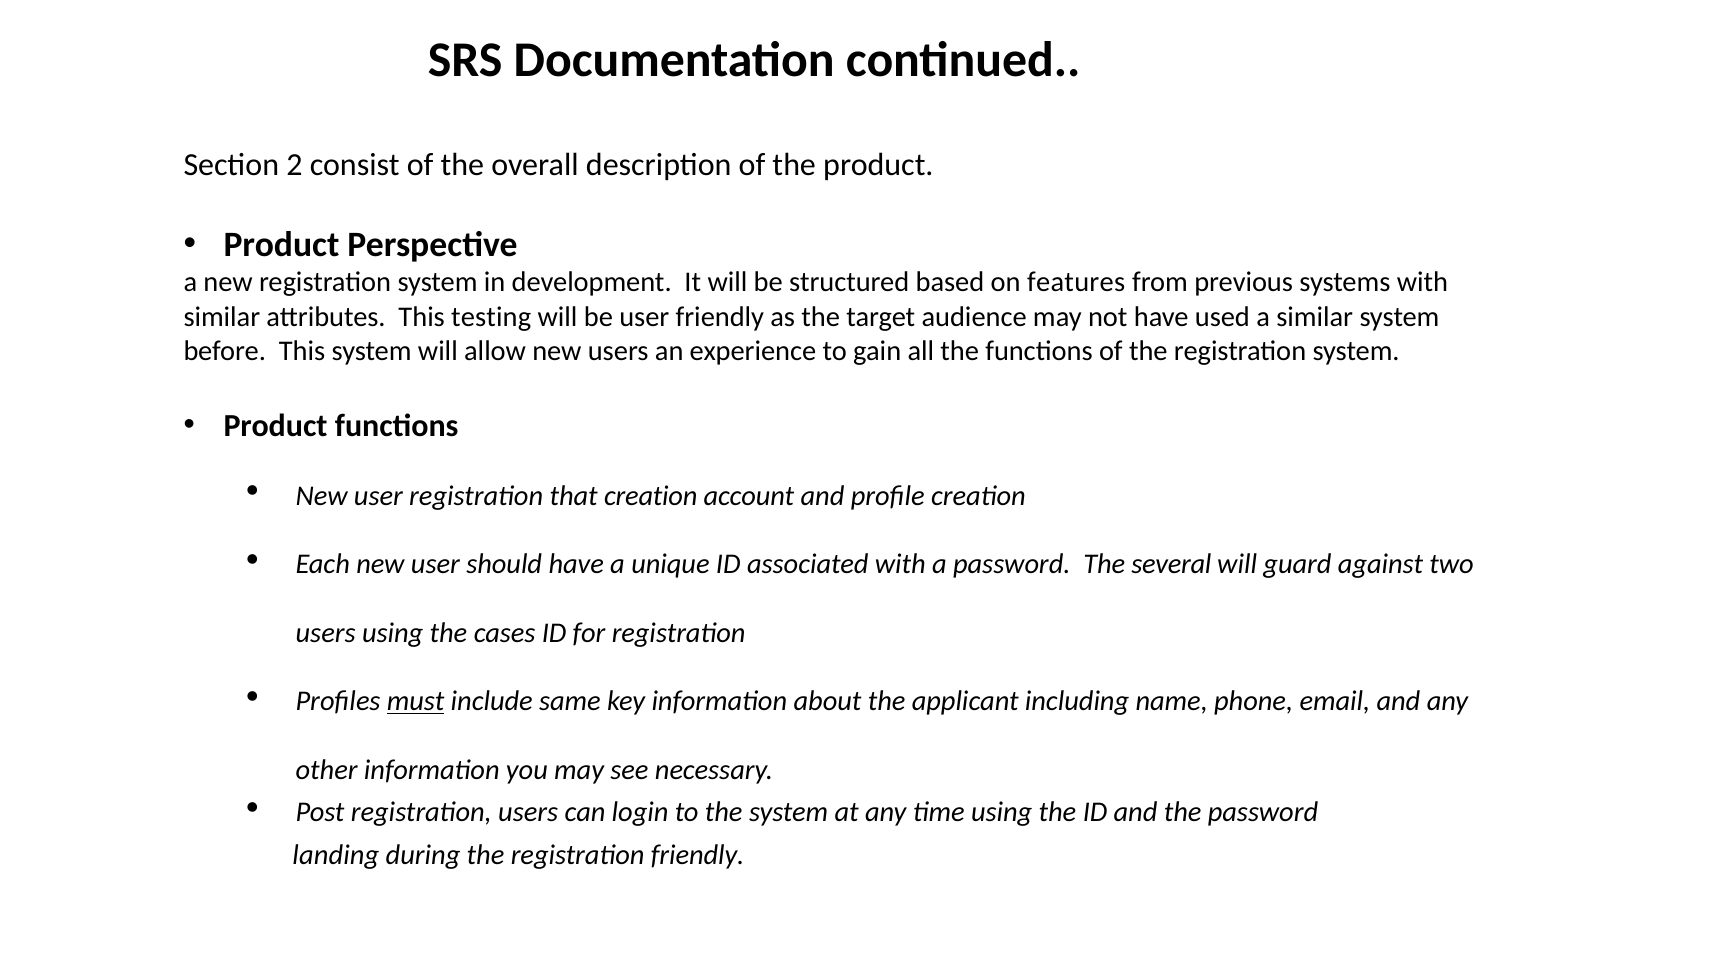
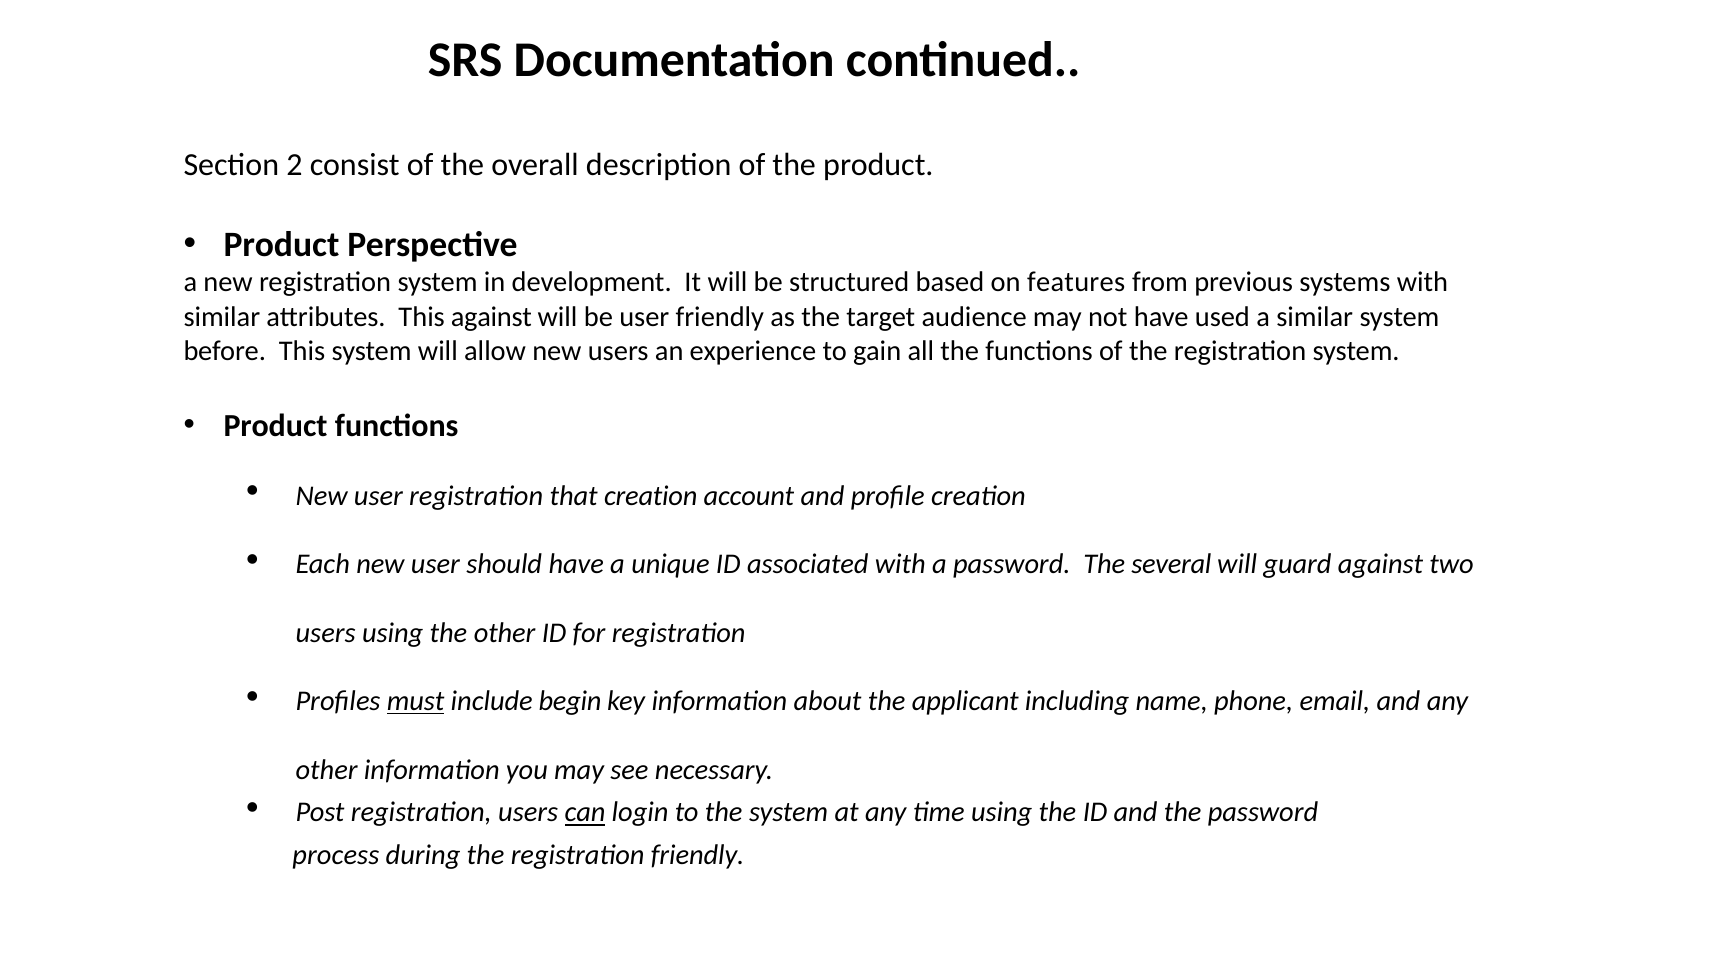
This testing: testing -> against
the cases: cases -> other
same: same -> begin
can underline: none -> present
landing: landing -> process
